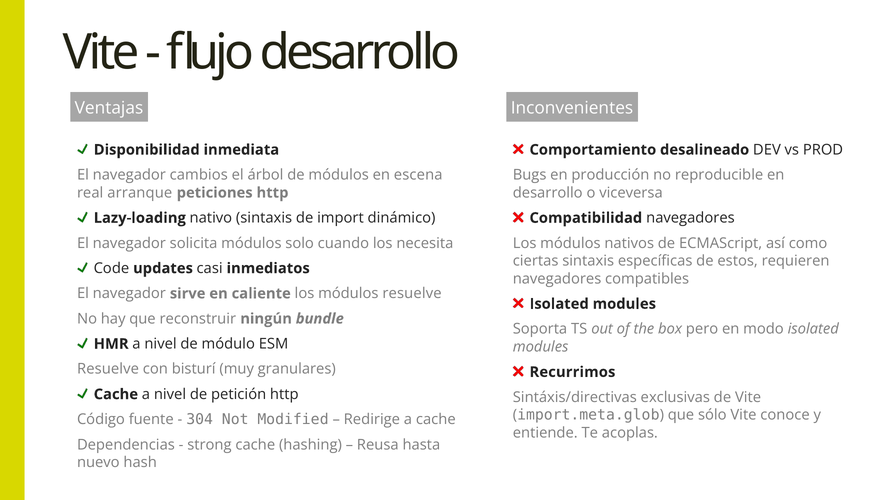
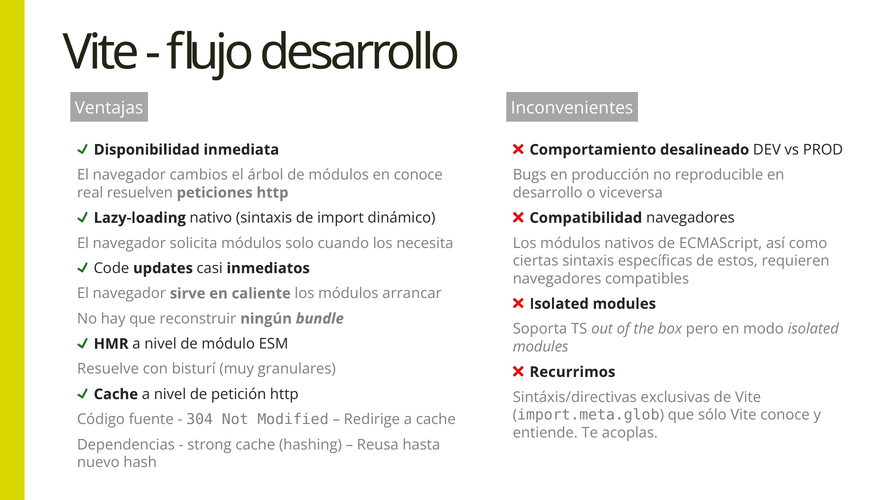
en escena: escena -> conoce
arranque: arranque -> resuelven
módulos resuelve: resuelve -> arrancar
